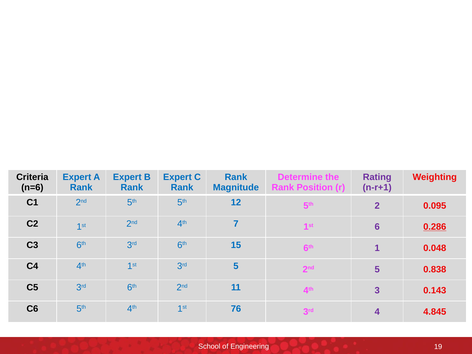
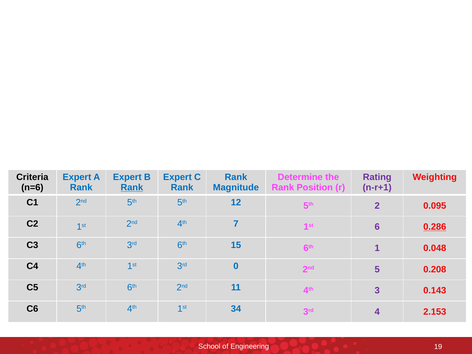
Rank at (132, 188) underline: none -> present
3rd 5: 5 -> 0
0.838: 0.838 -> 0.208
76: 76 -> 34
4.845: 4.845 -> 2.153
